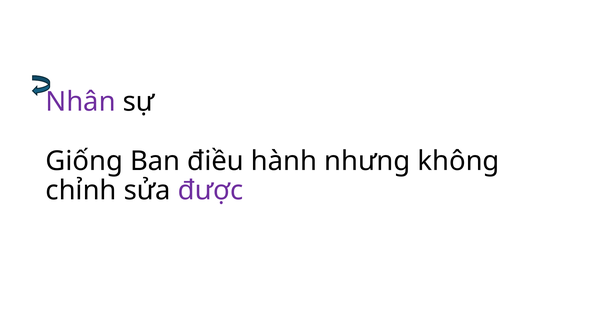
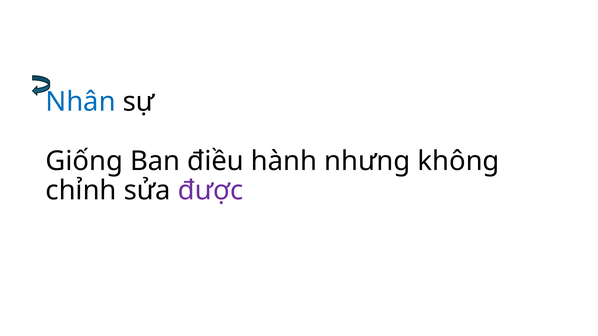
Nhân colour: purple -> blue
